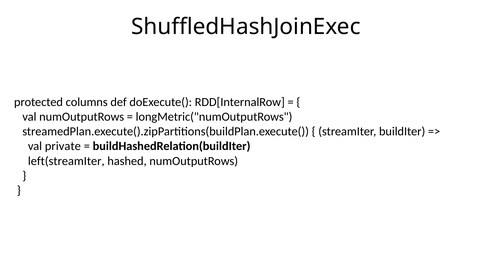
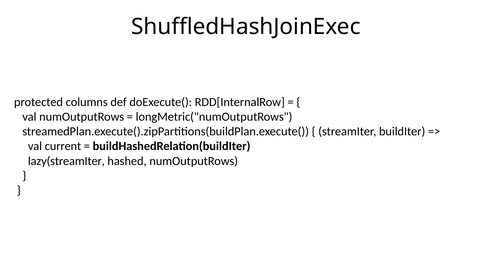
private: private -> current
left(streamIter: left(streamIter -> lazy(streamIter
